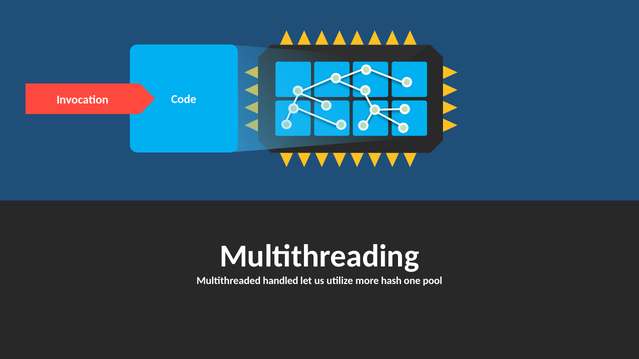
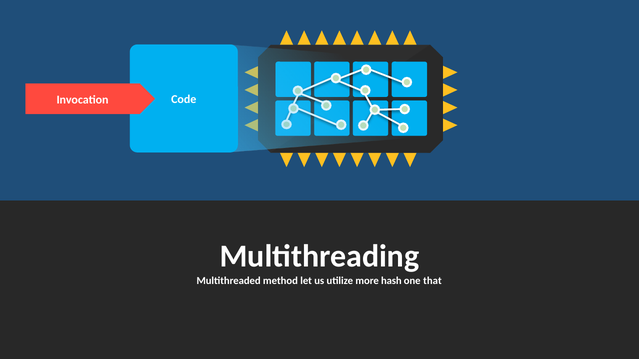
handled: handled -> method
pool: pool -> that
